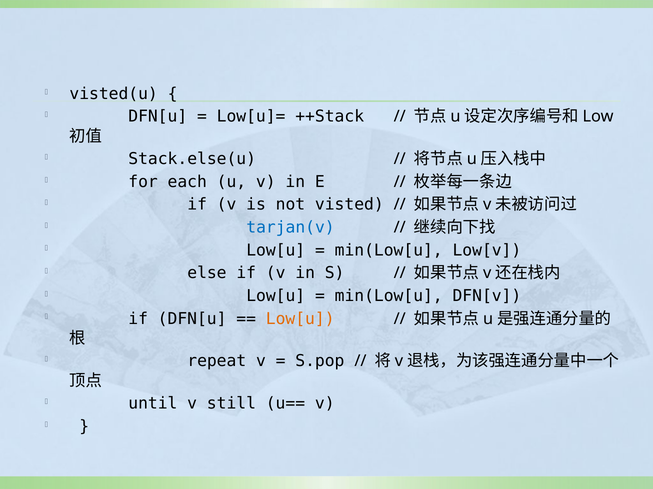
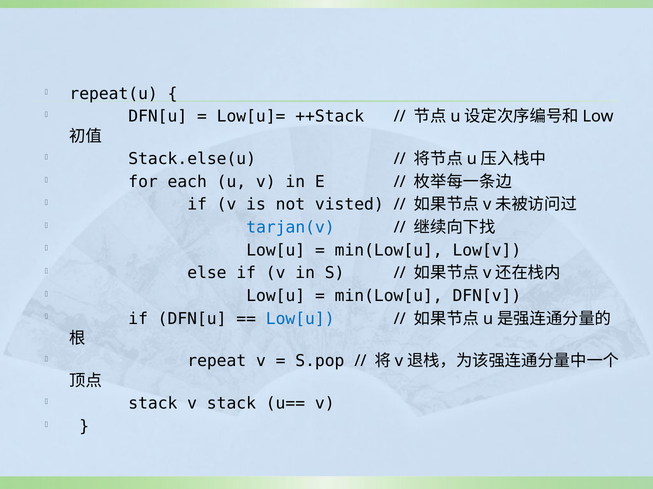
visted(u: visted(u -> repeat(u
Low[u at (300, 319) colour: orange -> blue
until at (153, 404): until -> stack
v still: still -> stack
